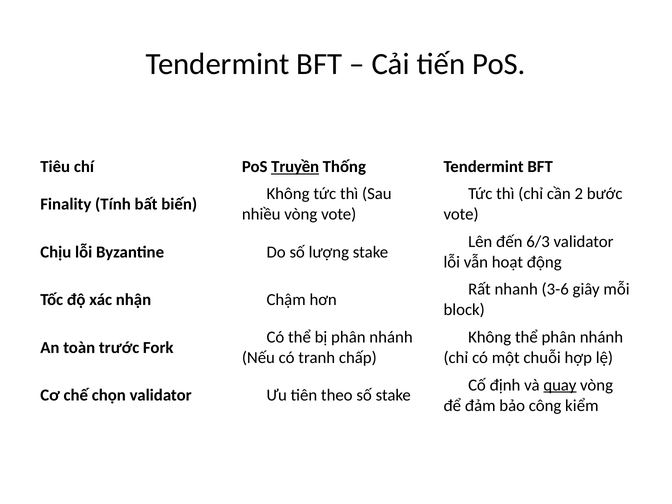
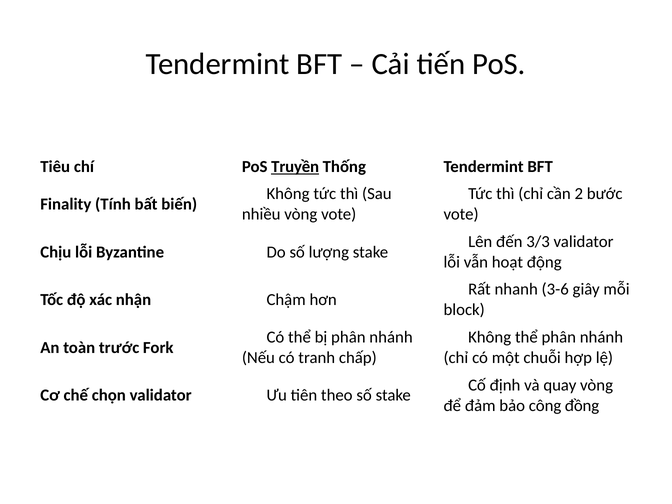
6/3: 6/3 -> 3/3
quay underline: present -> none
kiểm: kiểm -> đồng
